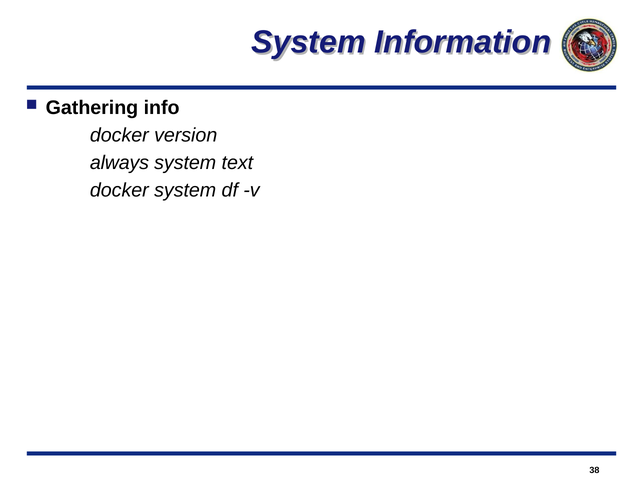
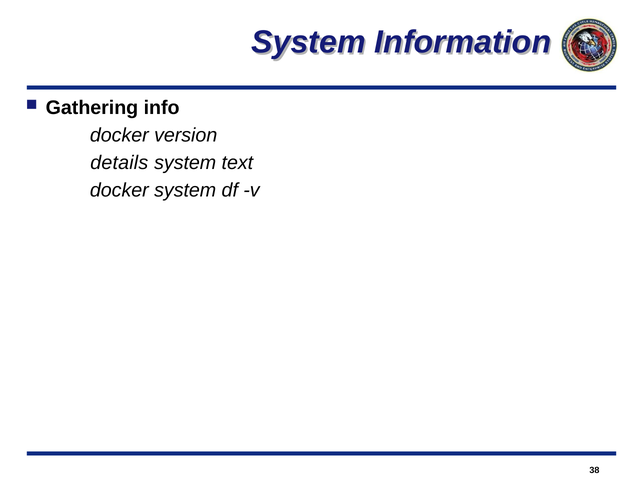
always: always -> details
